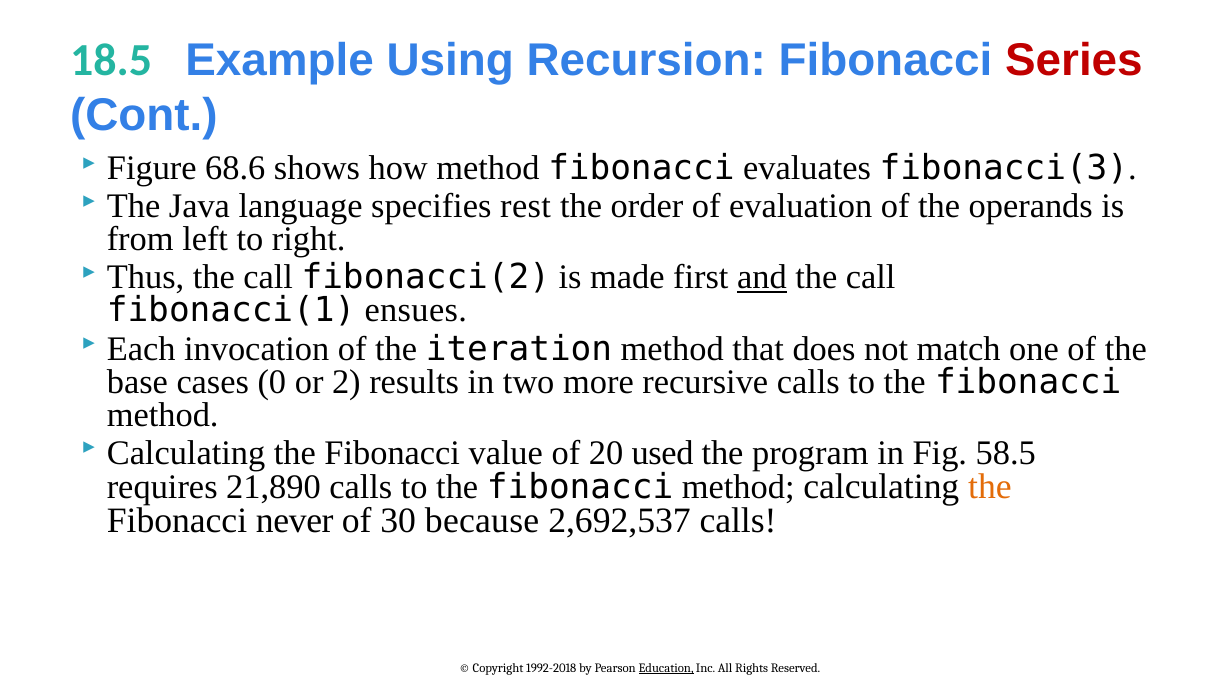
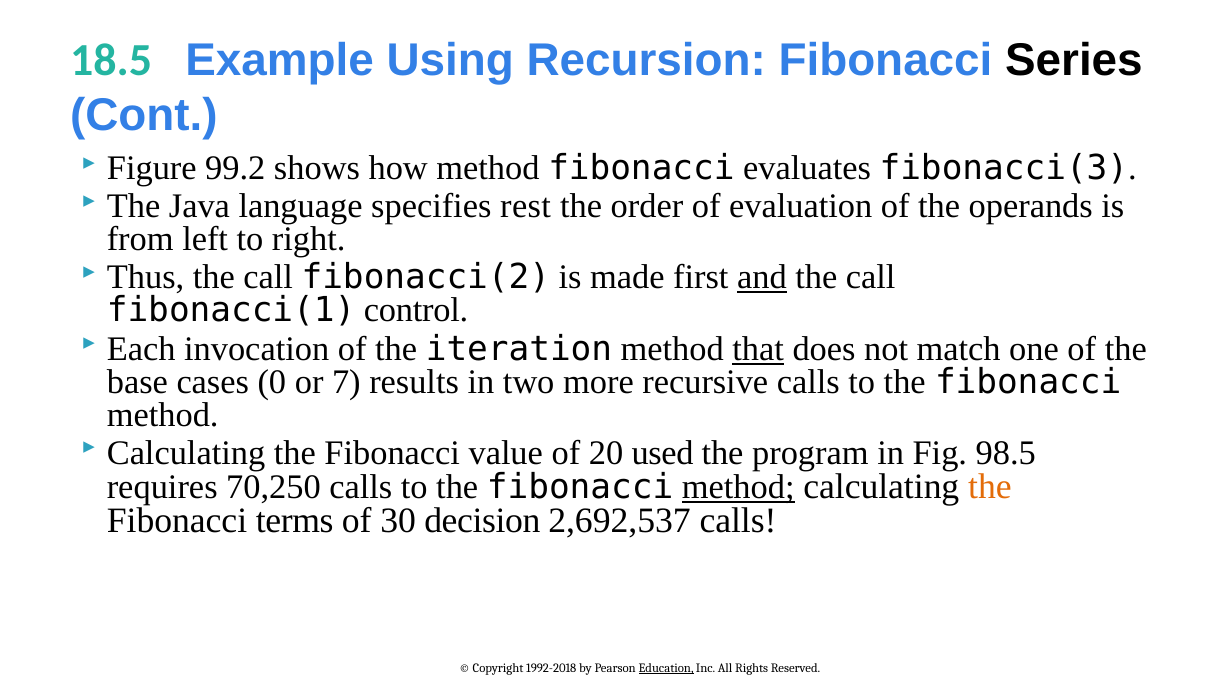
Series colour: red -> black
68.6: 68.6 -> 99.2
ensues: ensues -> control
that underline: none -> present
2: 2 -> 7
58.5: 58.5 -> 98.5
21,890: 21,890 -> 70,250
method at (738, 487) underline: none -> present
never: never -> terms
because: because -> decision
